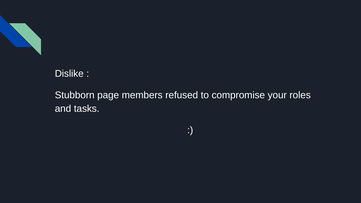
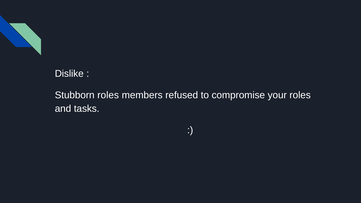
Stubborn page: page -> roles
